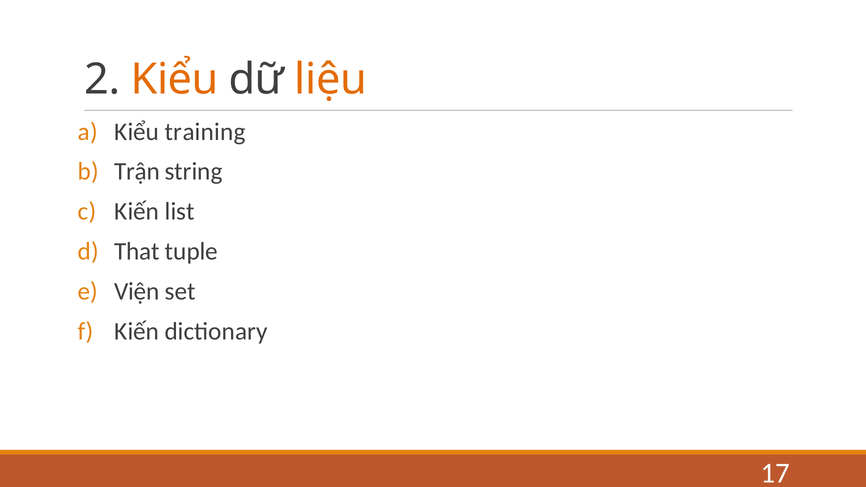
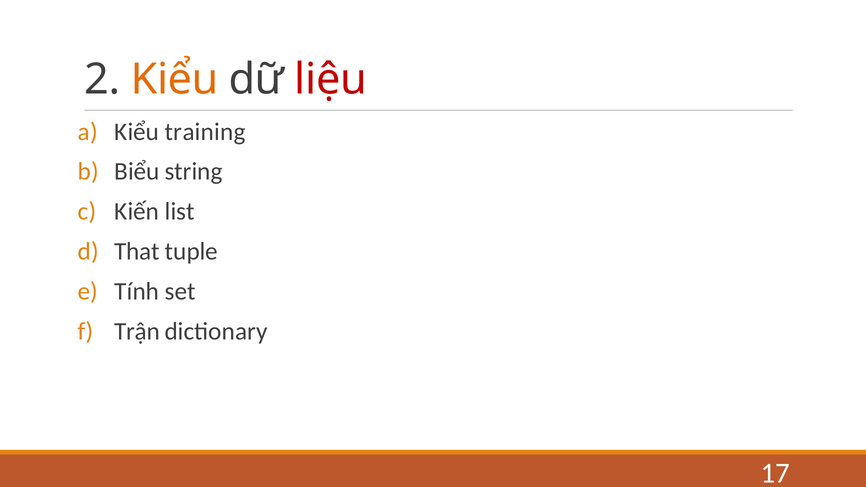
liệu colour: orange -> red
Trận: Trận -> Biểu
Viện: Viện -> Tính
Kiến at (137, 331): Kiến -> Trận
